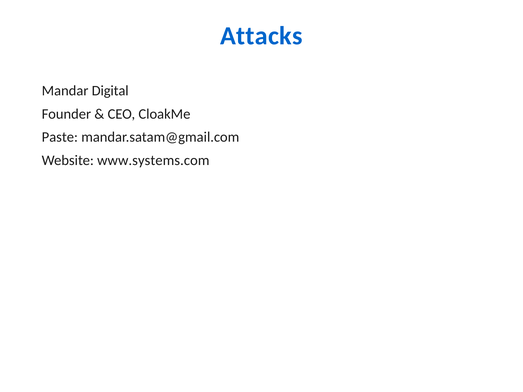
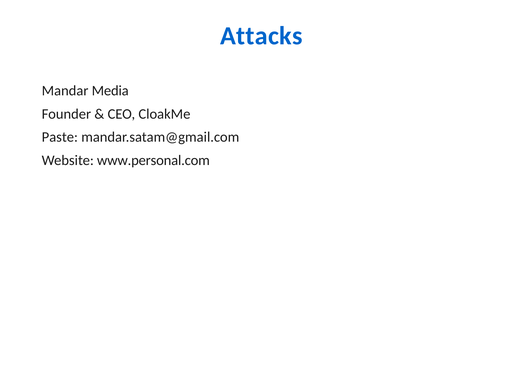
Digital: Digital -> Media
www.systems.com: www.systems.com -> www.personal.com
